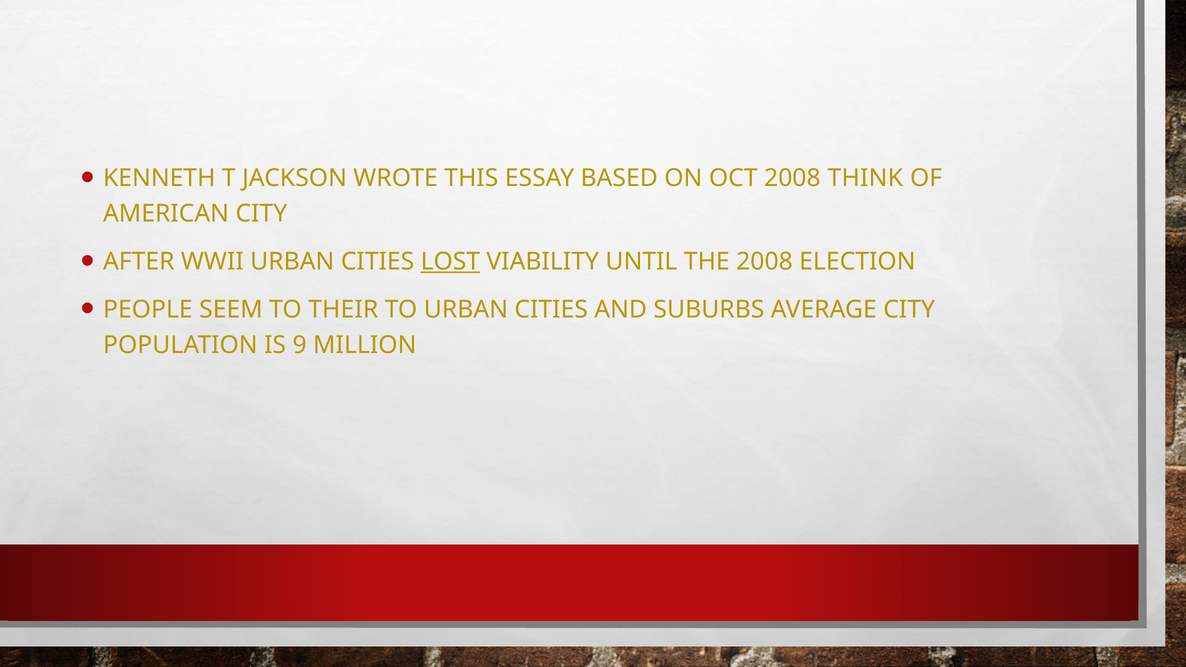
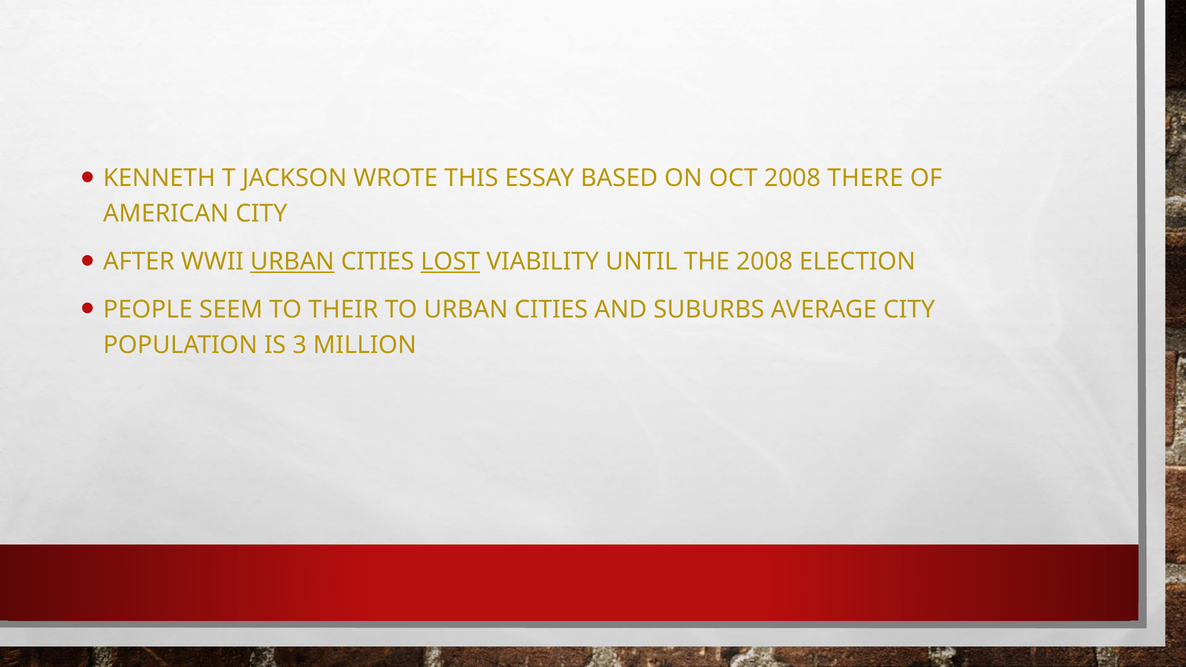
THINK: THINK -> THERE
URBAN at (292, 262) underline: none -> present
9: 9 -> 3
